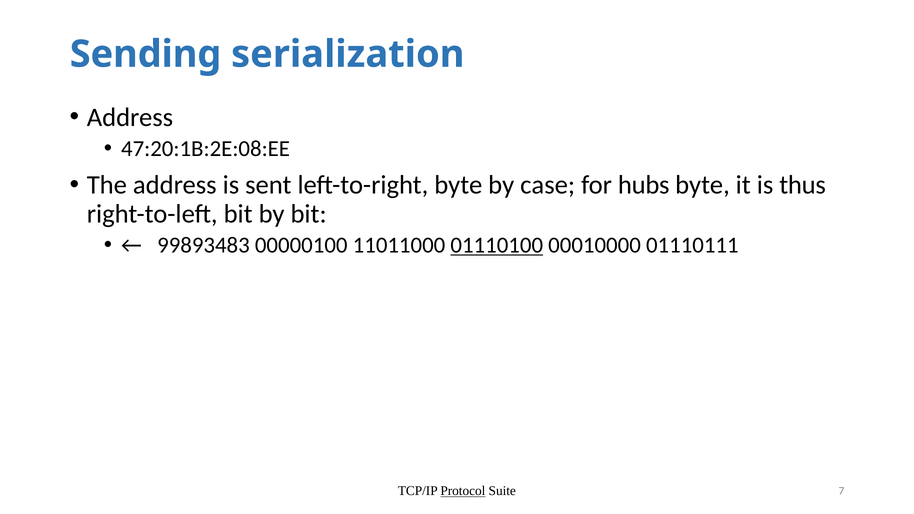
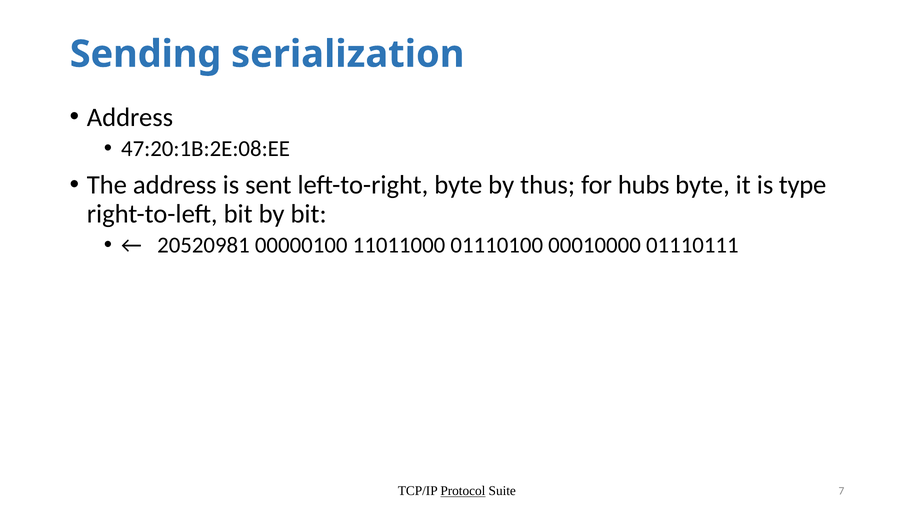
case: case -> thus
thus: thus -> type
99893483: 99893483 -> 20520981
01110100 underline: present -> none
